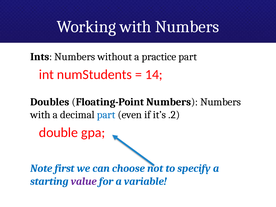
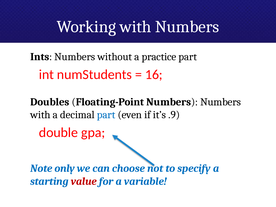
14: 14 -> 16
.2: .2 -> .9
first: first -> only
value colour: purple -> red
